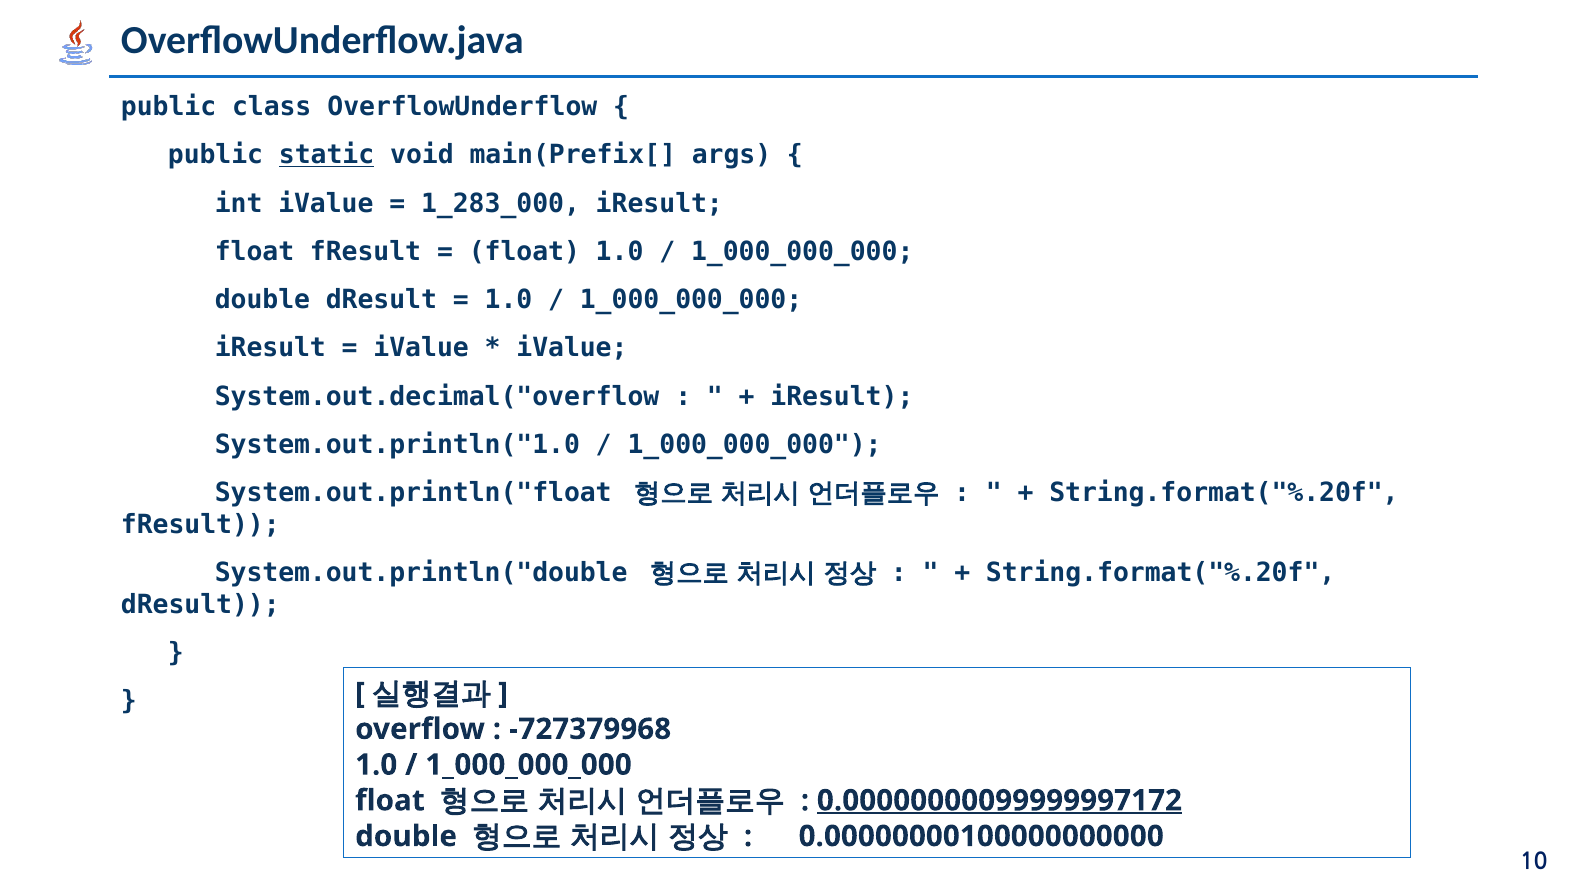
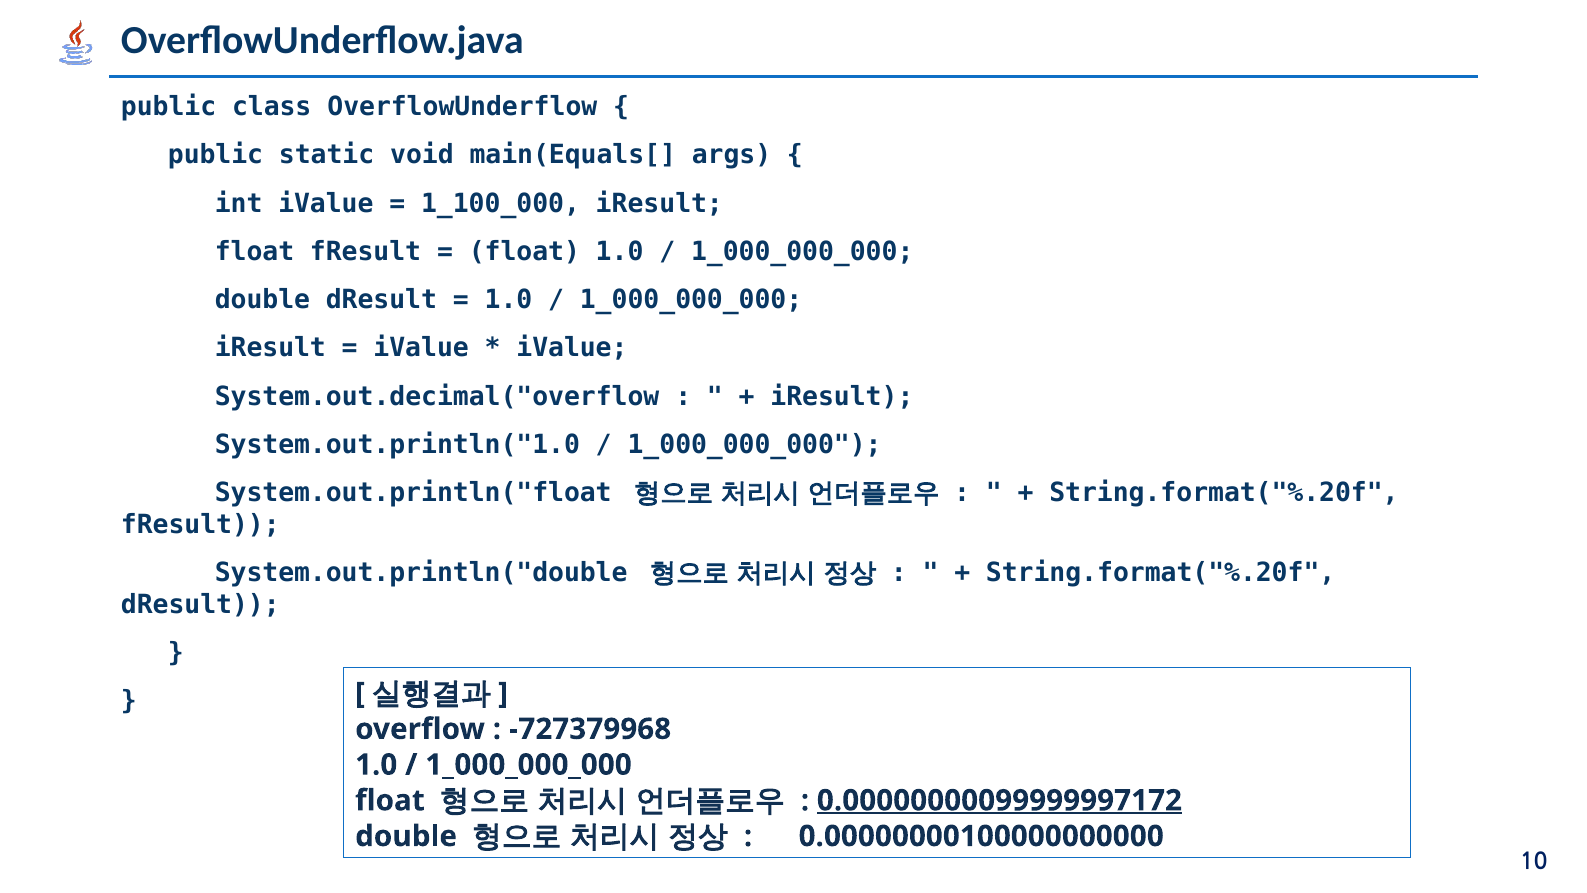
static underline: present -> none
main(Prefix[: main(Prefix[ -> main(Equals[
1_283_000: 1_283_000 -> 1_100_000
